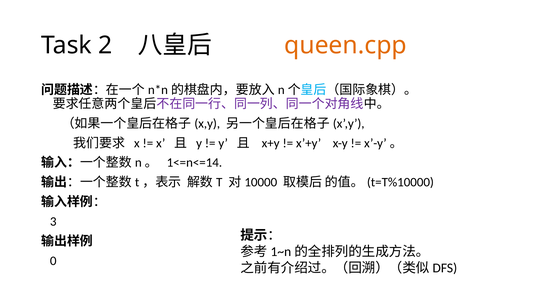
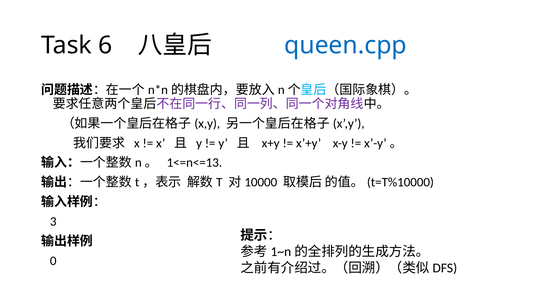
2: 2 -> 6
queen.cpp colour: orange -> blue
1<=n<=14: 1<=n<=14 -> 1<=n<=13
